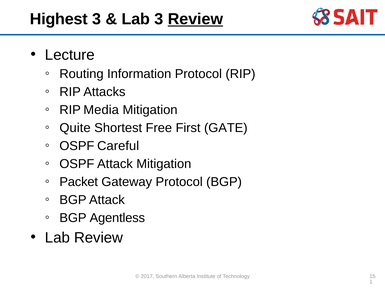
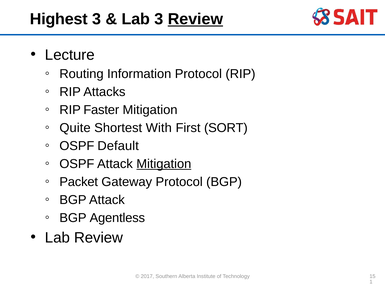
Media: Media -> Faster
Free: Free -> With
GATE: GATE -> SORT
Careful: Careful -> Default
Mitigation at (164, 164) underline: none -> present
